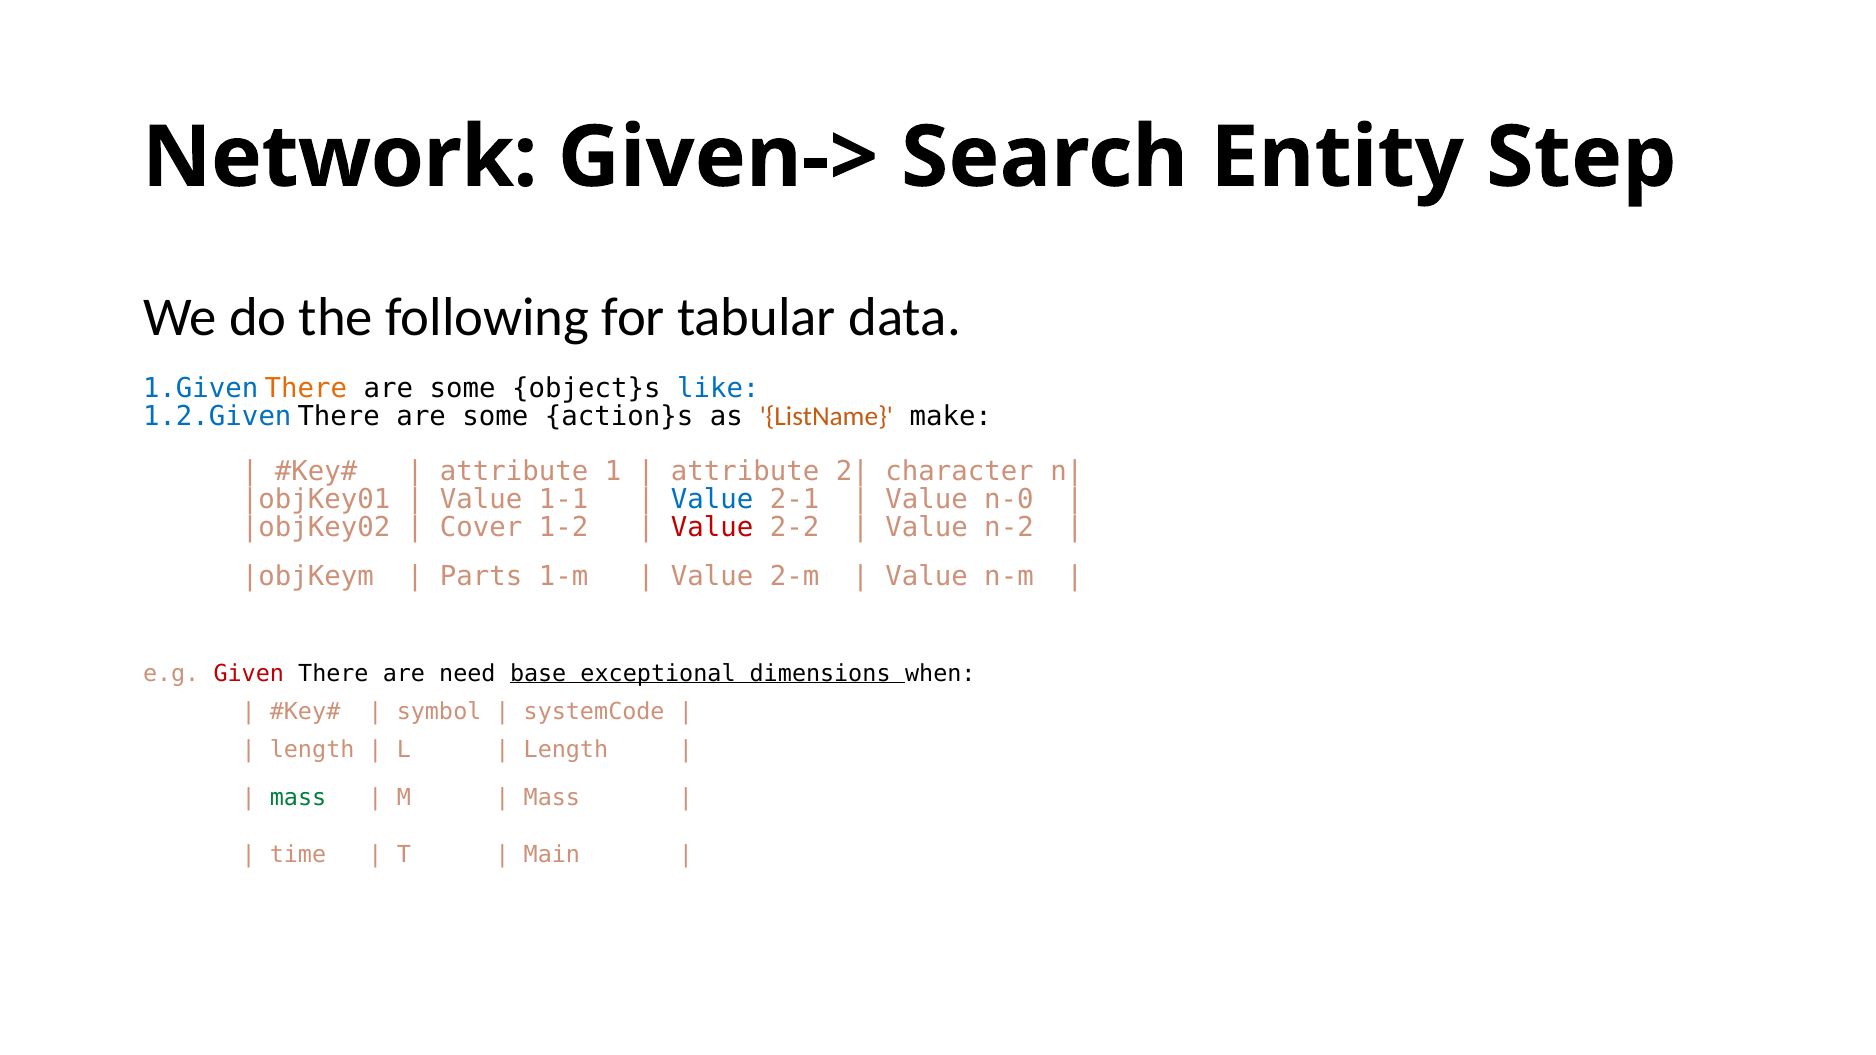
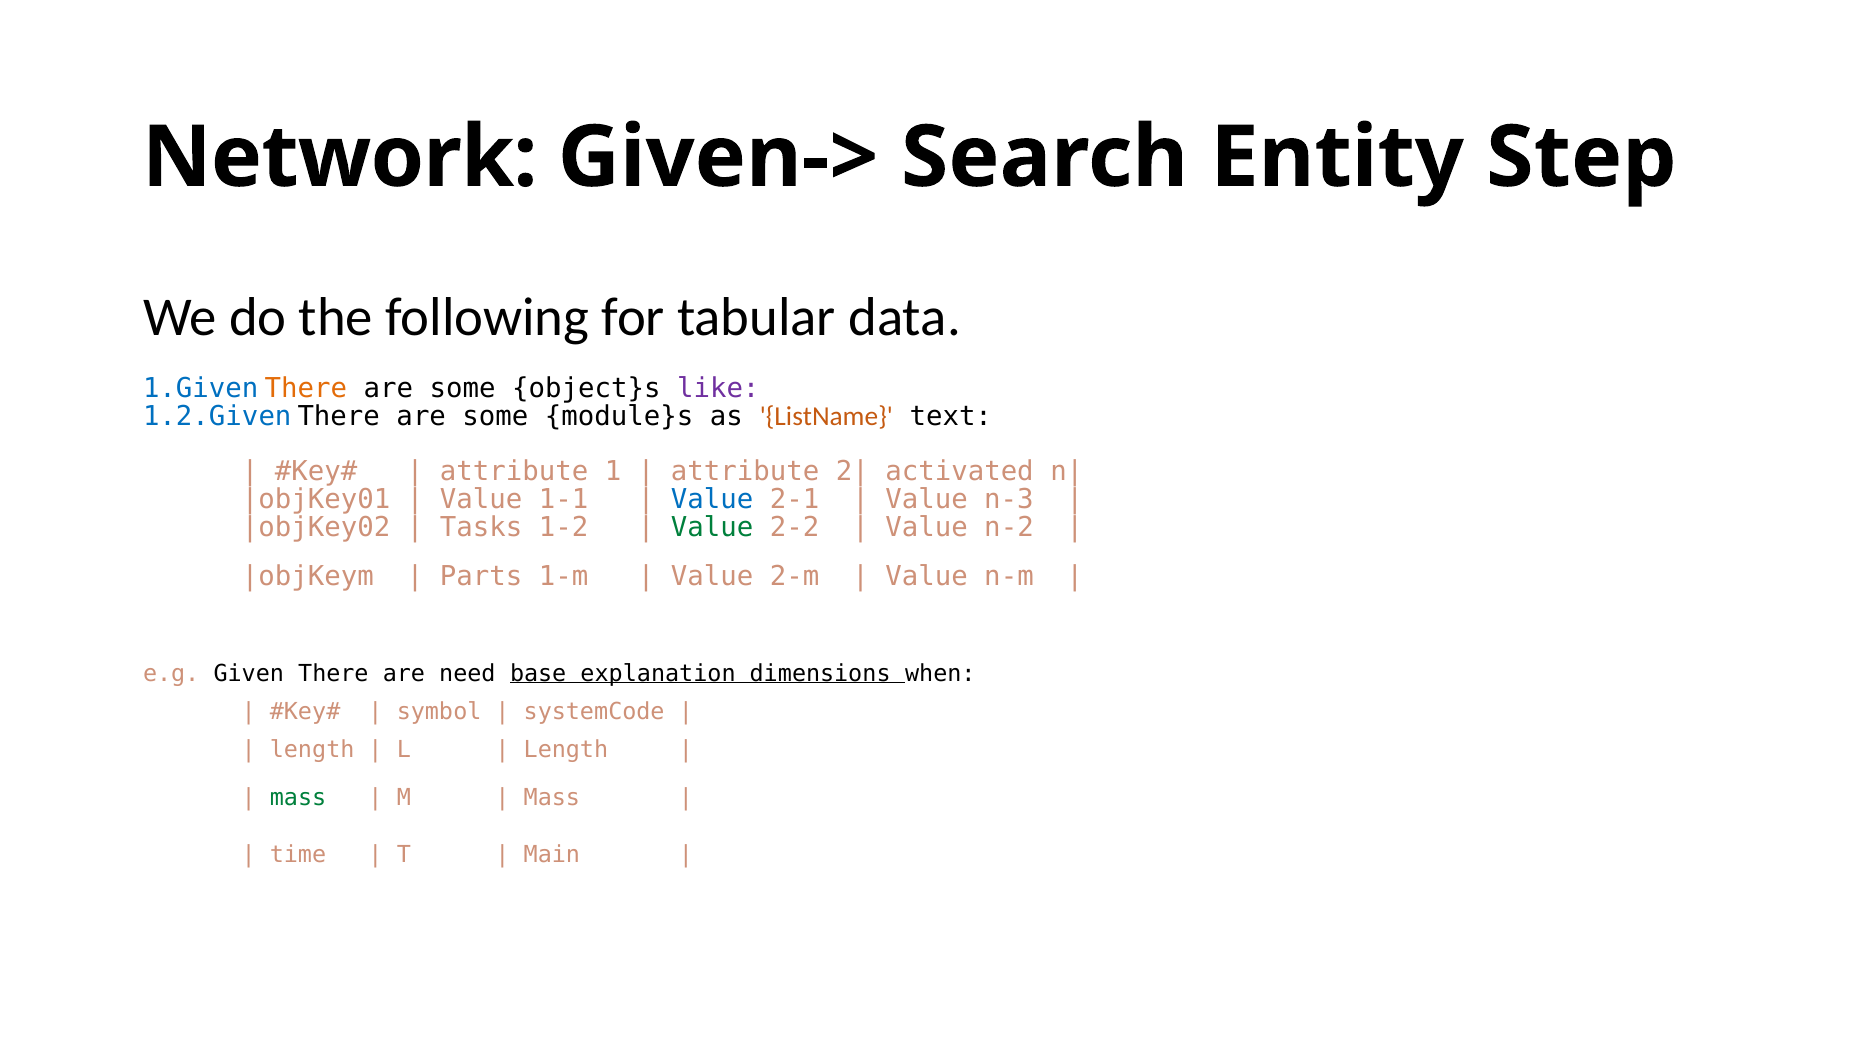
like colour: blue -> purple
action}s: action}s -> module}s
make: make -> text
character: character -> activated
n-0: n-0 -> n-3
Cover: Cover -> Tasks
Value at (712, 528) colour: red -> green
Given colour: red -> black
exceptional: exceptional -> explanation
